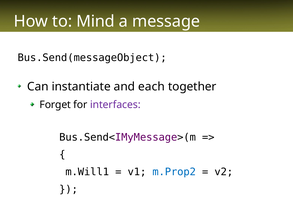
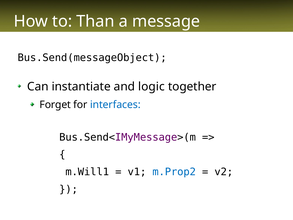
Mind: Mind -> Than
each: each -> logic
interfaces colour: purple -> blue
